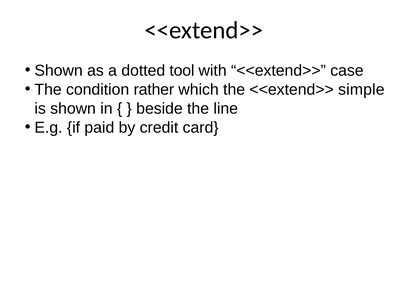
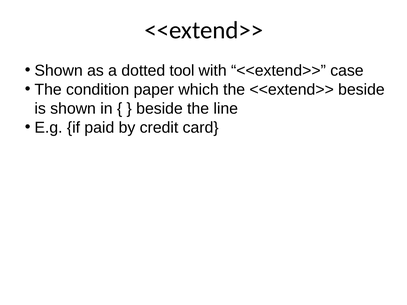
rather: rather -> paper
<<extend>> simple: simple -> beside
